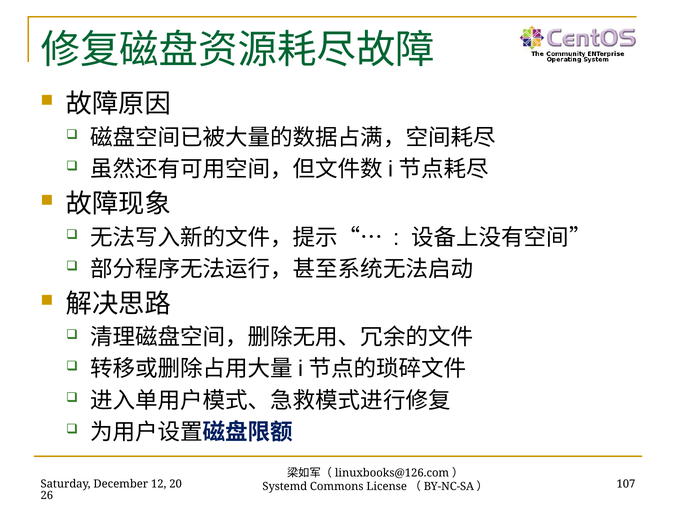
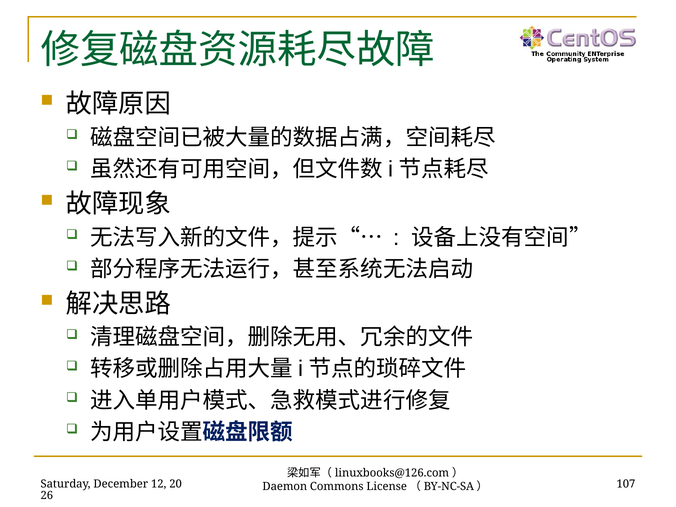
Systemd: Systemd -> Daemon
